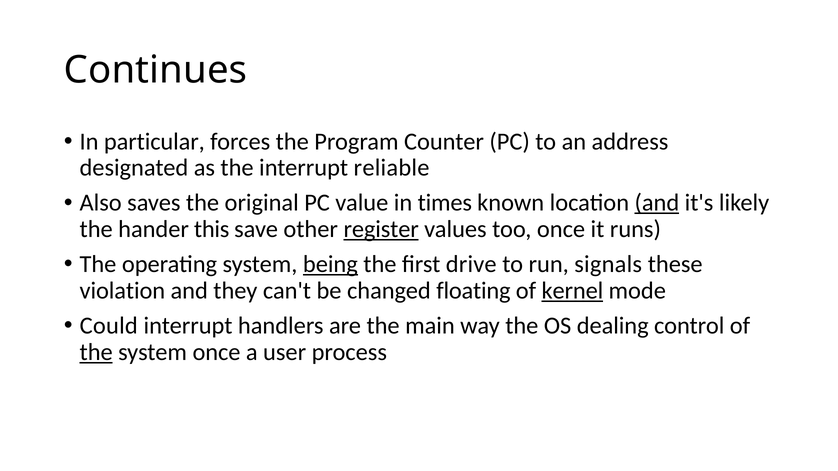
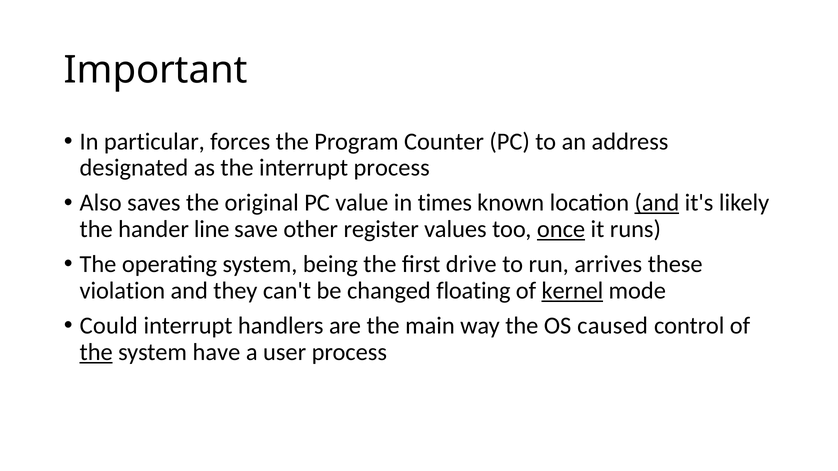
Continues: Continues -> Important
interrupt reliable: reliable -> process
this: this -> line
register underline: present -> none
once at (561, 229) underline: none -> present
being underline: present -> none
signals: signals -> arrives
dealing: dealing -> caused
system once: once -> have
